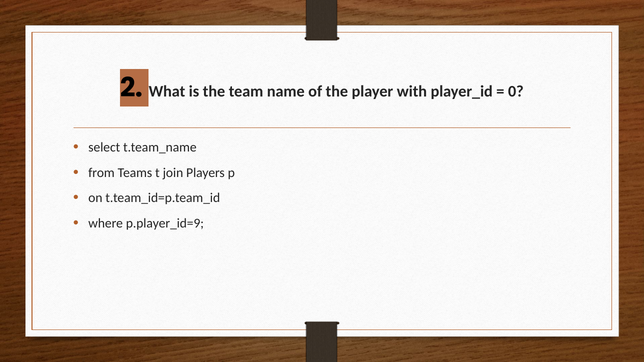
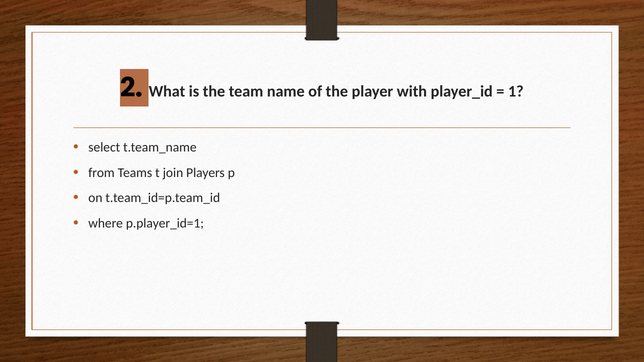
0: 0 -> 1
p.player_id=9: p.player_id=9 -> p.player_id=1
